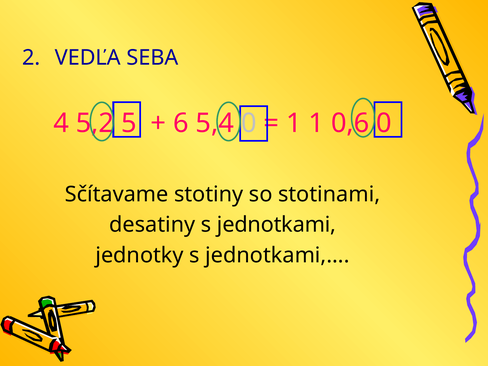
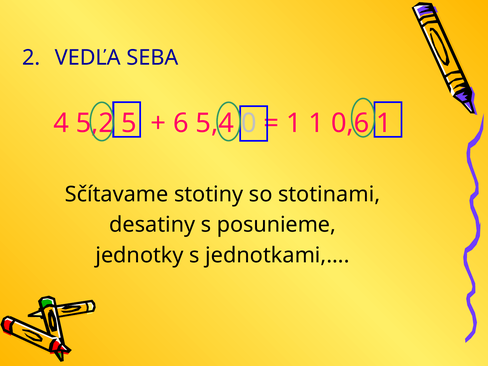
0,6 0: 0 -> 1
desatiny s jednotkami: jednotkami -> posunieme
